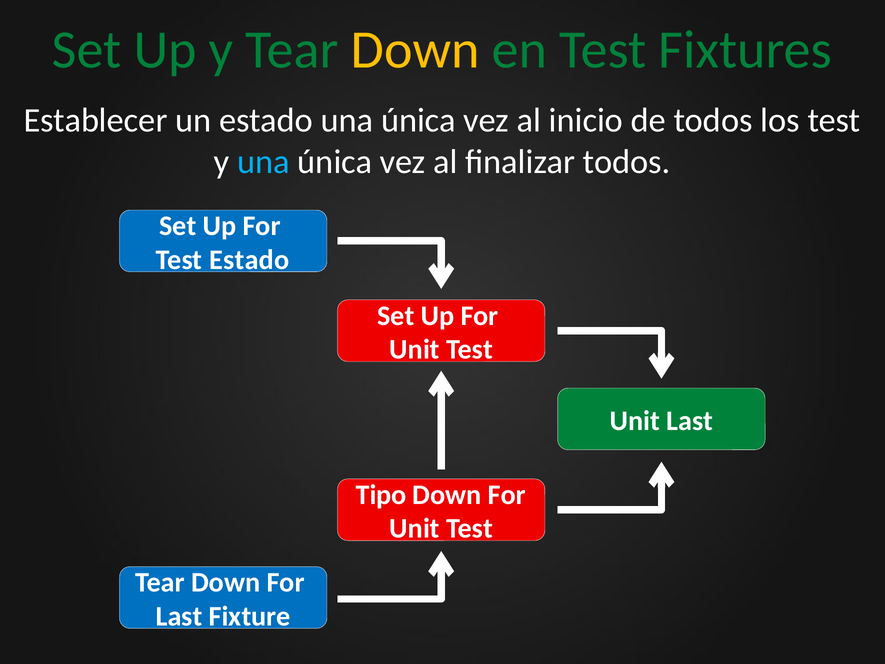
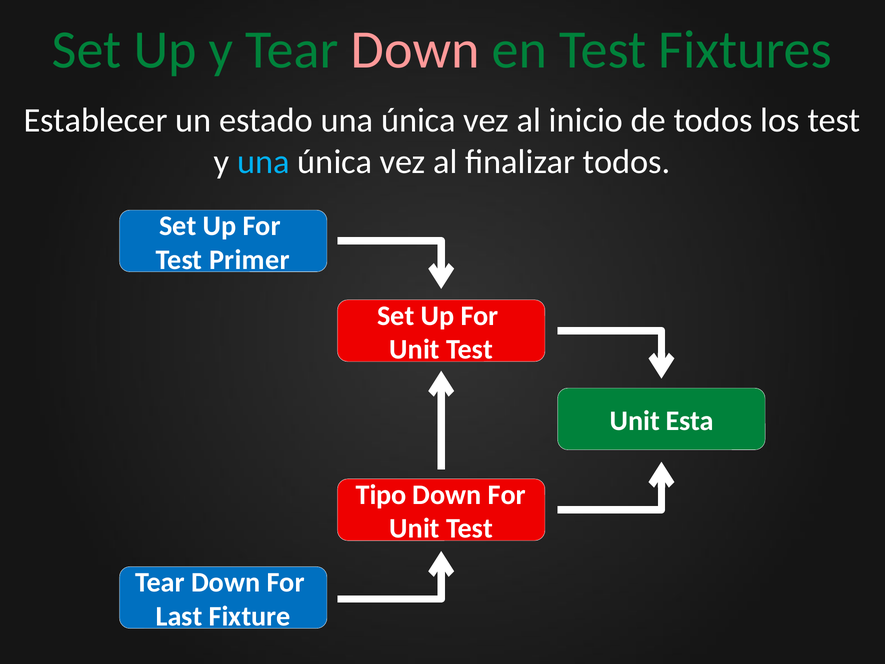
Down at (415, 50) colour: yellow -> pink
Test Estado: Estado -> Primer
Unit Last: Last -> Esta
